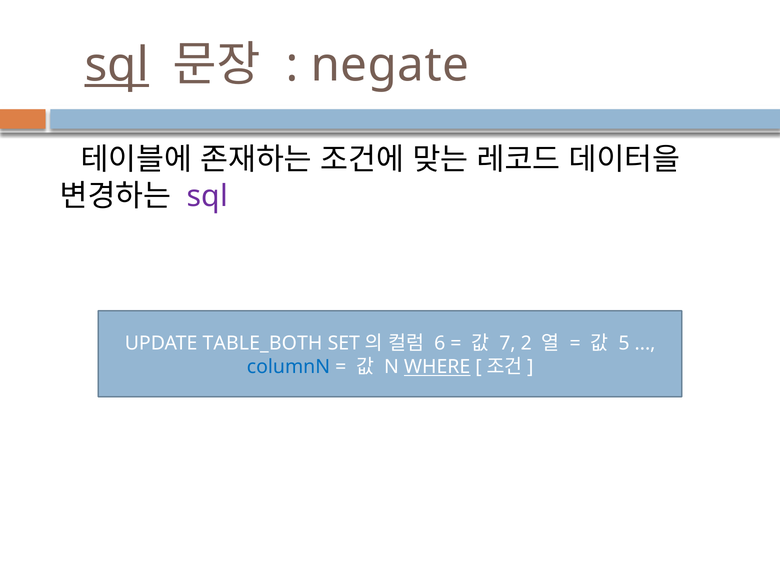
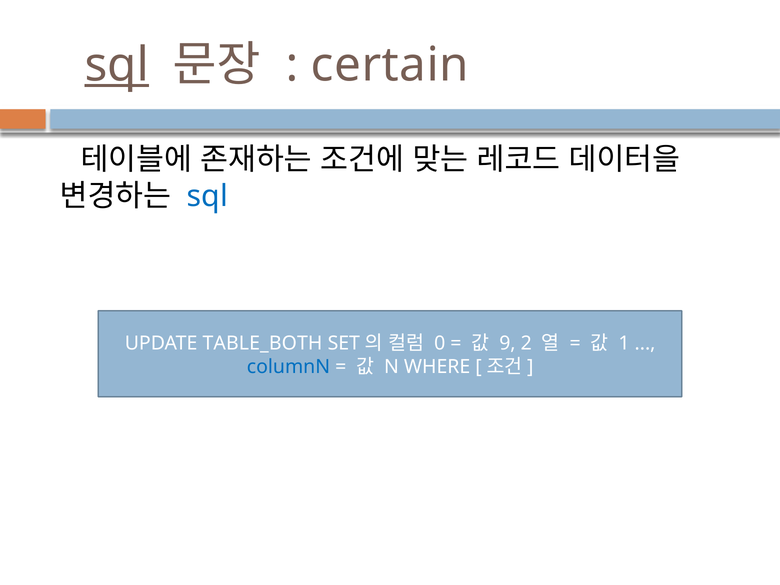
negate: negate -> certain
sql at (207, 196) colour: purple -> blue
6: 6 -> 0
7: 7 -> 9
5: 5 -> 1
WHERE underline: present -> none
